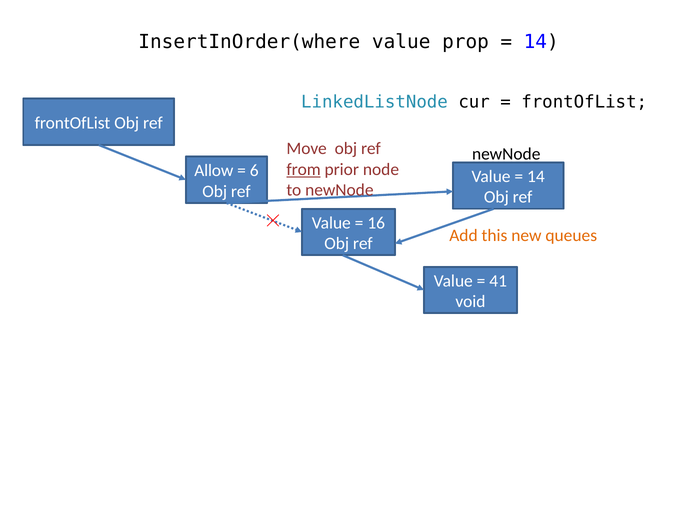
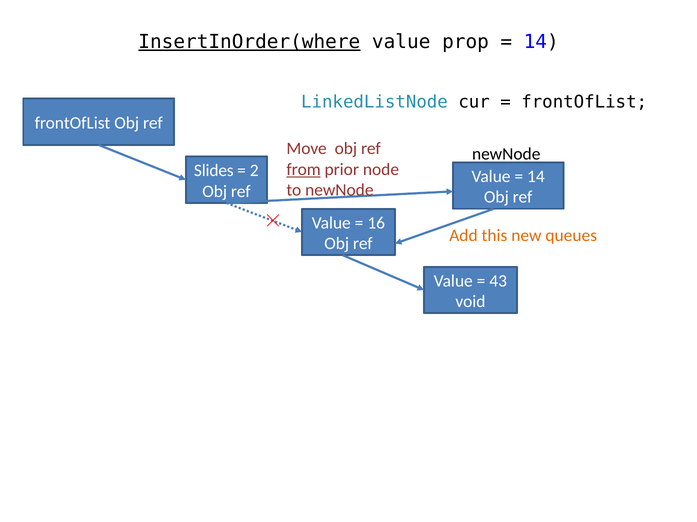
InsertInOrder(where underline: none -> present
Allow: Allow -> Slides
6: 6 -> 2
41: 41 -> 43
